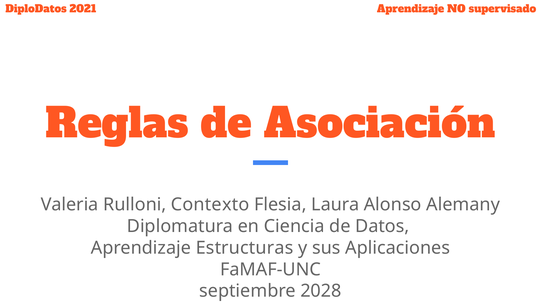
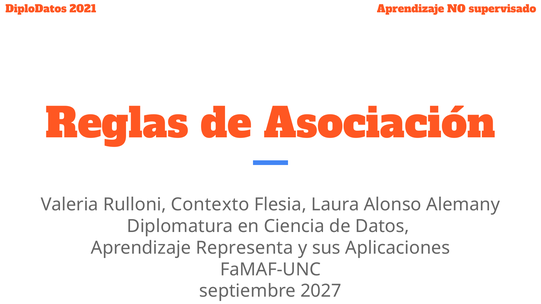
Estructuras: Estructuras -> Representa
2028: 2028 -> 2027
